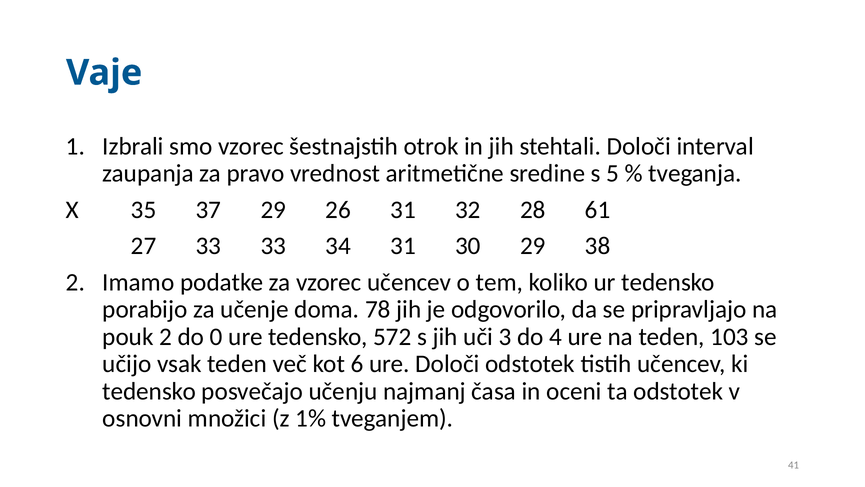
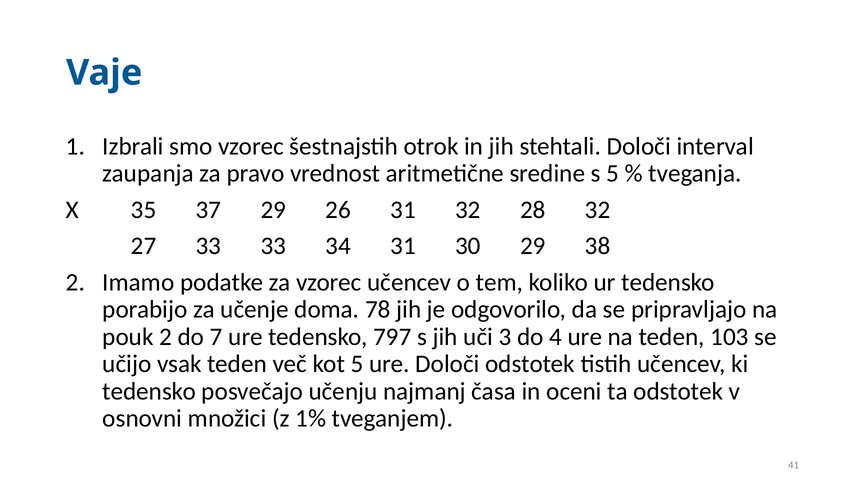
28 61: 61 -> 32
0: 0 -> 7
572: 572 -> 797
kot 6: 6 -> 5
